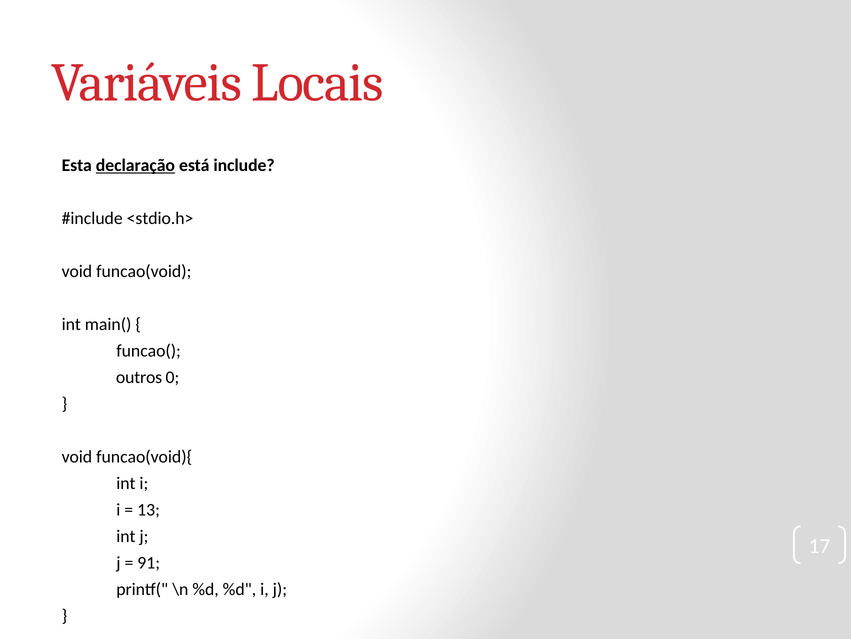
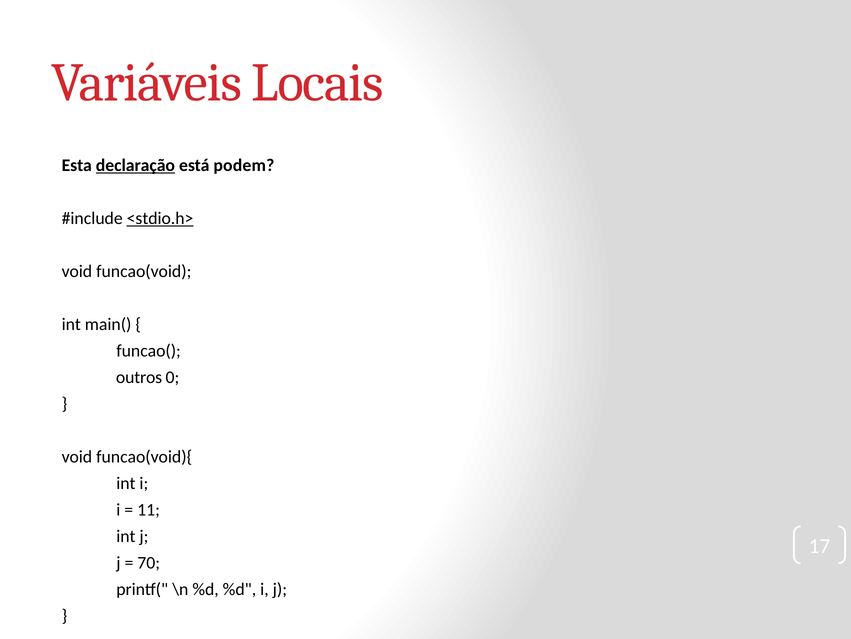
include: include -> podem
<stdio.h> underline: none -> present
13: 13 -> 11
91: 91 -> 70
